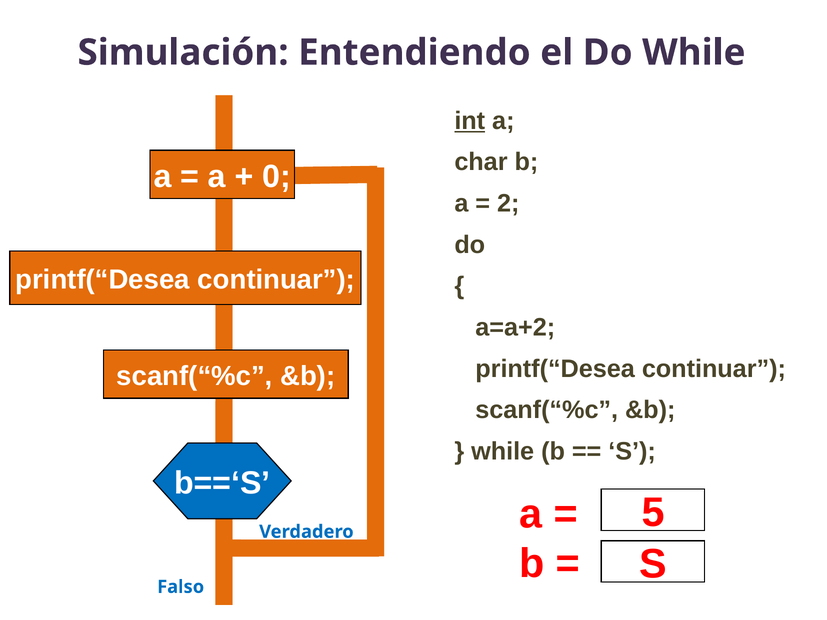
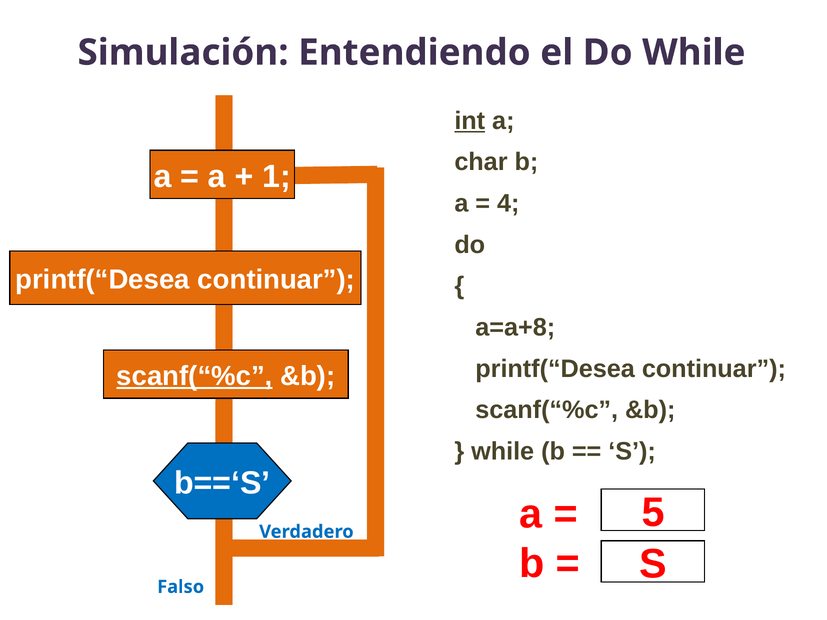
0: 0 -> 1
2: 2 -> 4
a=a+2: a=a+2 -> a=a+8
scanf(“%c at (195, 376) underline: none -> present
